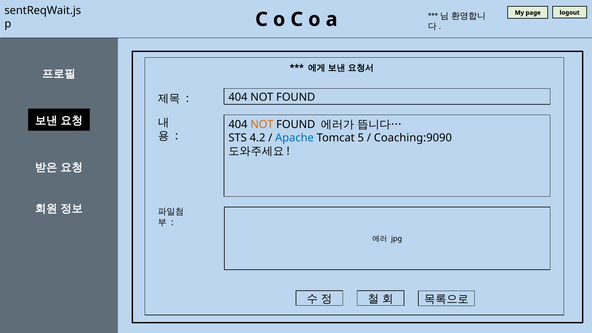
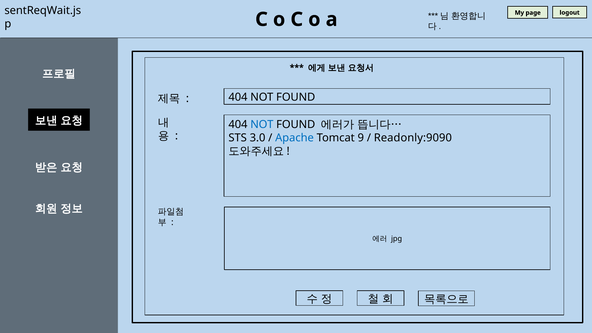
NOT at (262, 125) colour: orange -> blue
4.2: 4.2 -> 3.0
5: 5 -> 9
Coaching:9090: Coaching:9090 -> Readonly:9090
